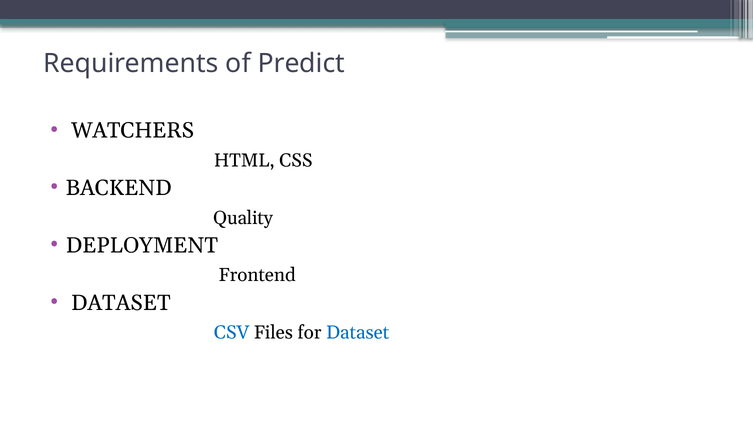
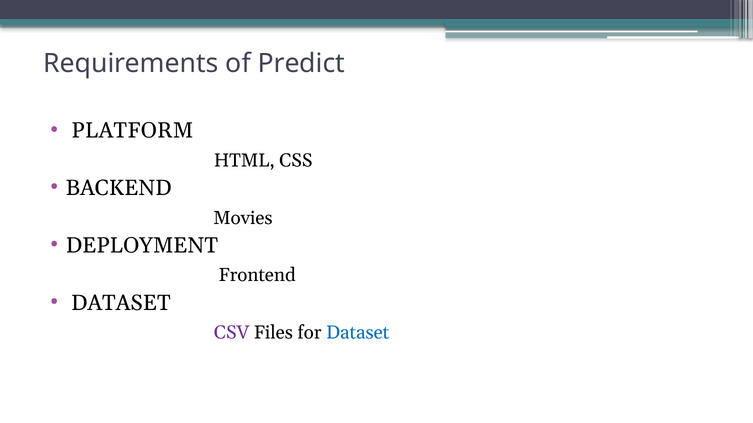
WATCHERS: WATCHERS -> PLATFORM
Quality: Quality -> Movies
CSV colour: blue -> purple
